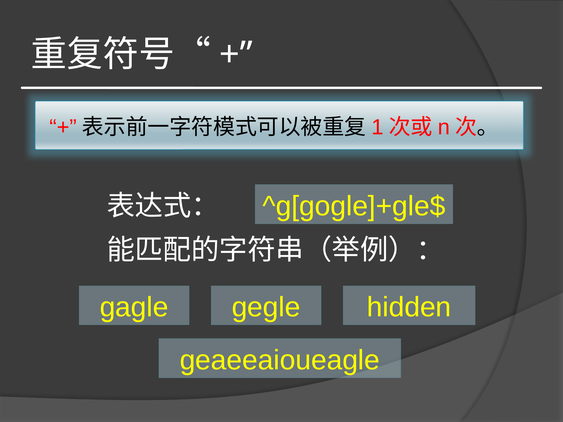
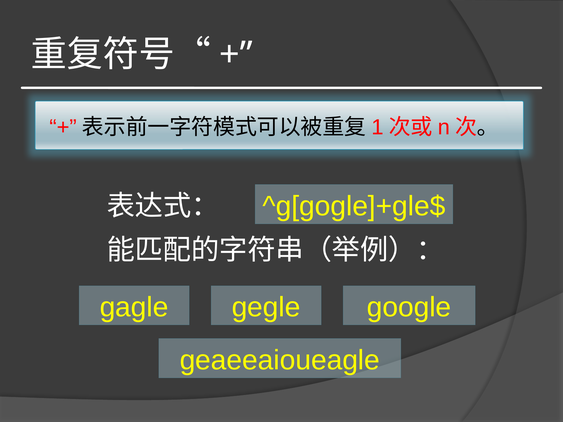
hidden: hidden -> google
